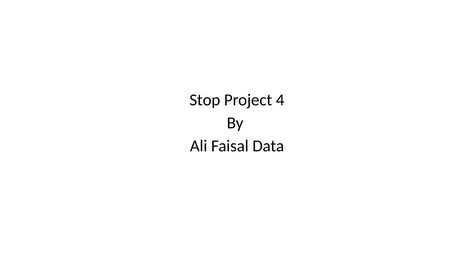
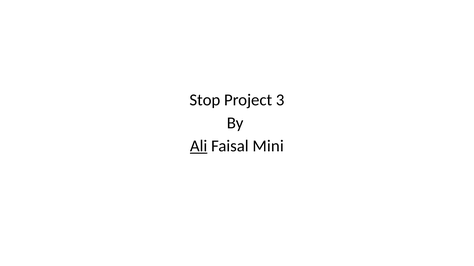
4: 4 -> 3
Ali underline: none -> present
Data: Data -> Mini
